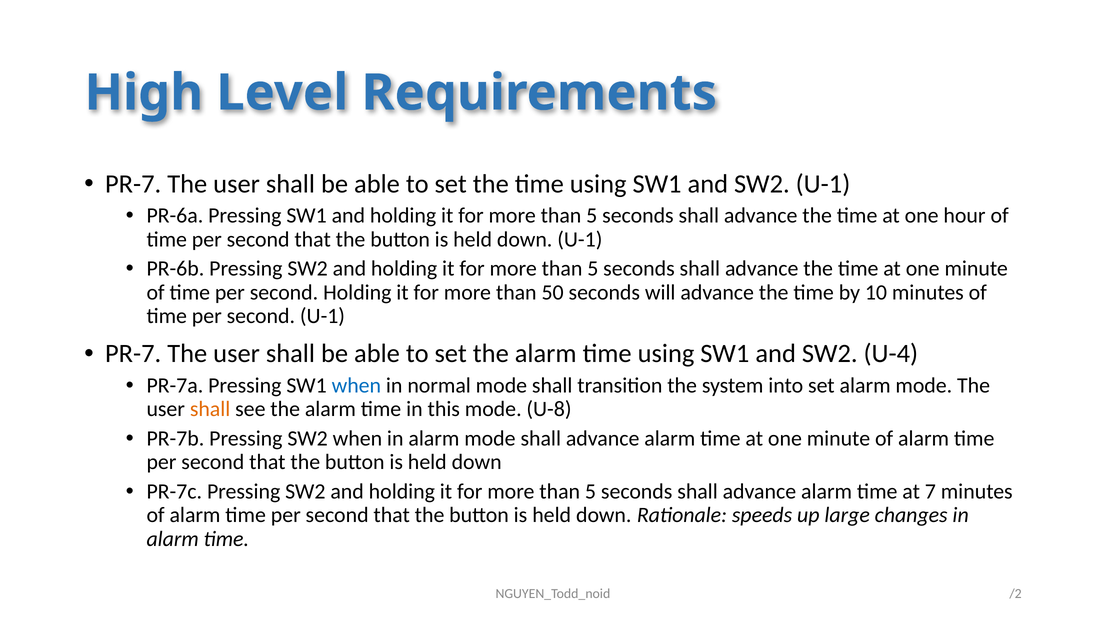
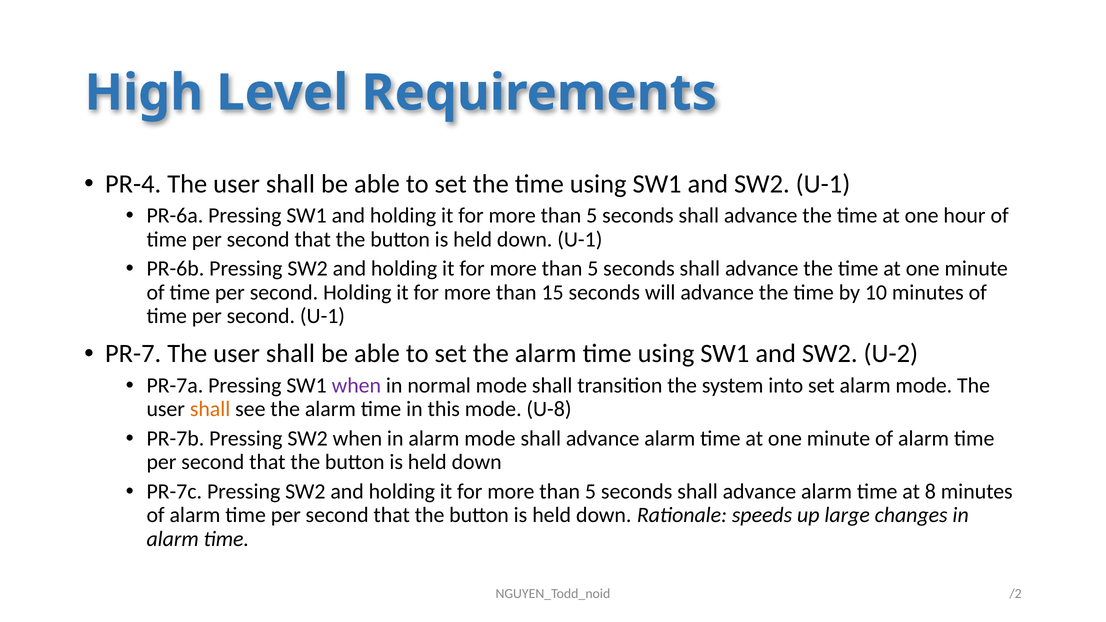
PR-7 at (133, 184): PR-7 -> PR-4
50: 50 -> 15
U-4: U-4 -> U-2
when at (356, 386) colour: blue -> purple
7: 7 -> 8
